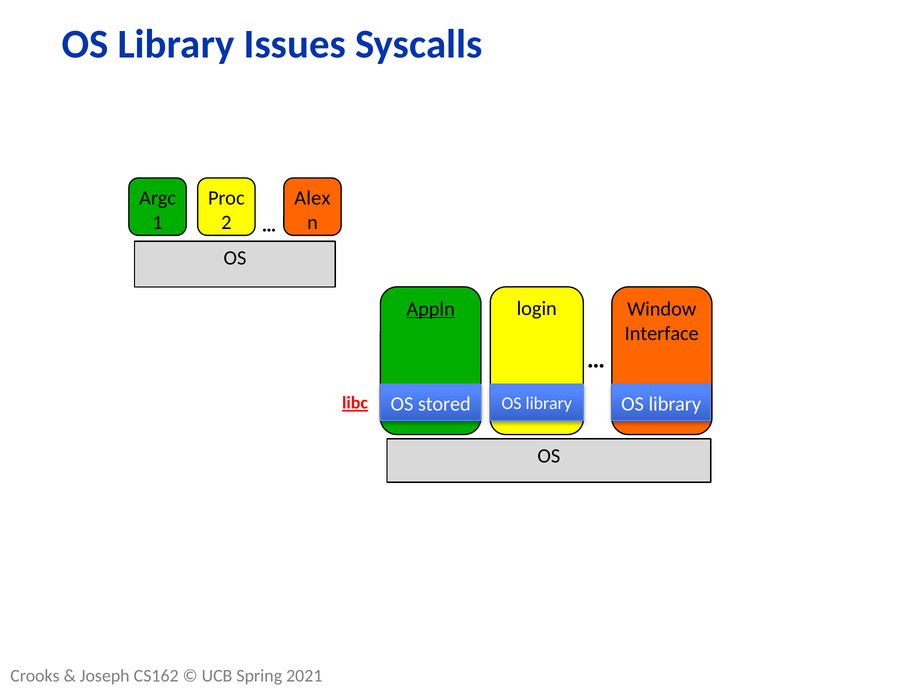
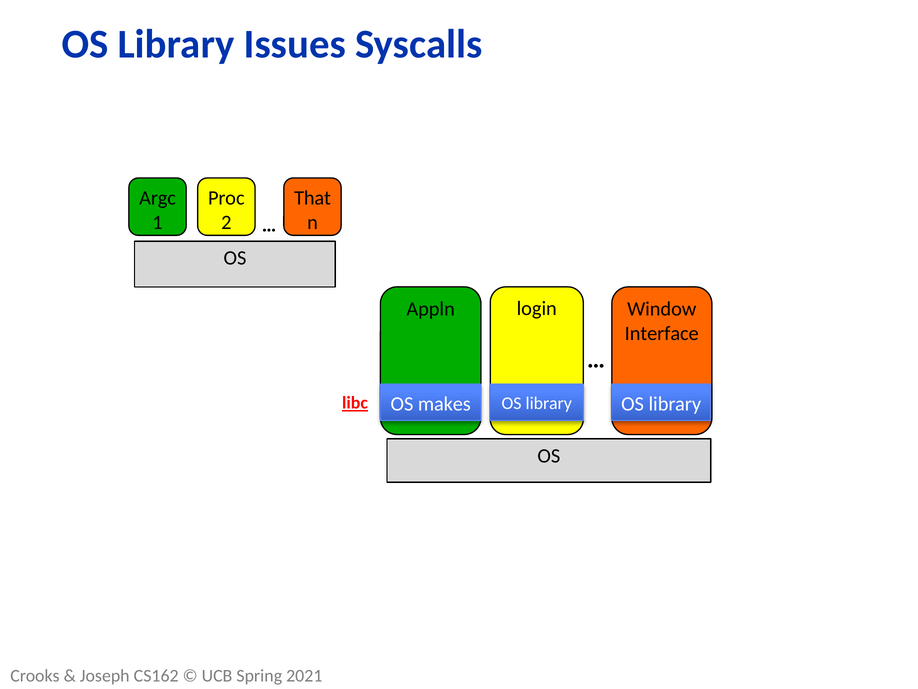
Alex: Alex -> That
Appln underline: present -> none
stored: stored -> makes
